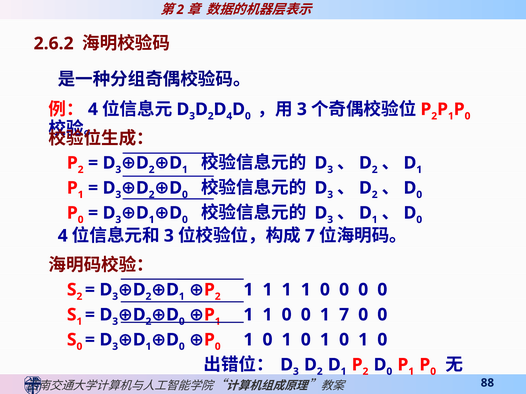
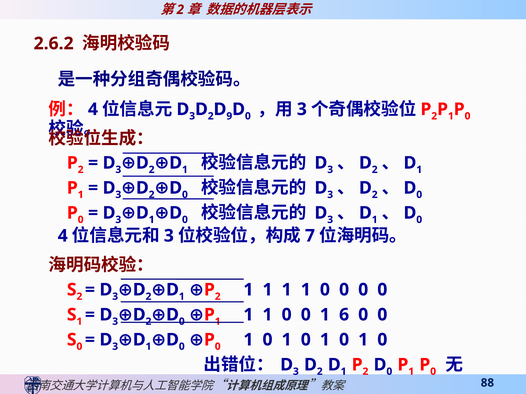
4 at (229, 116): 4 -> 9
1 7: 7 -> 6
